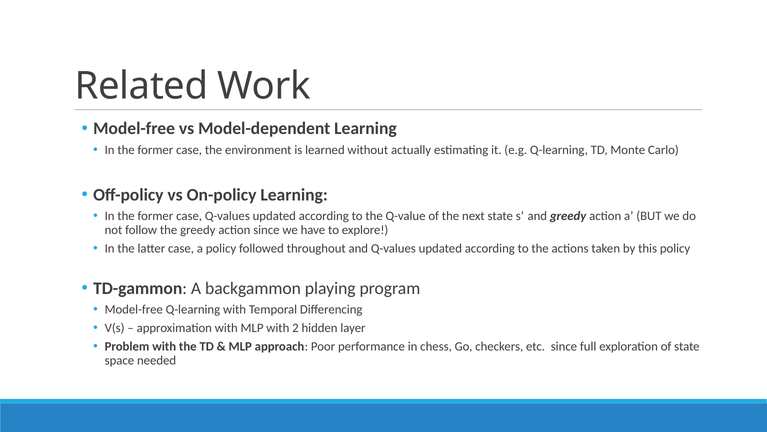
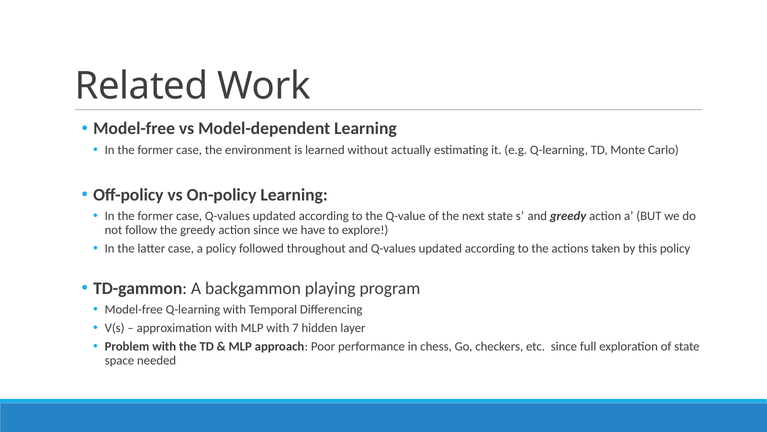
2: 2 -> 7
